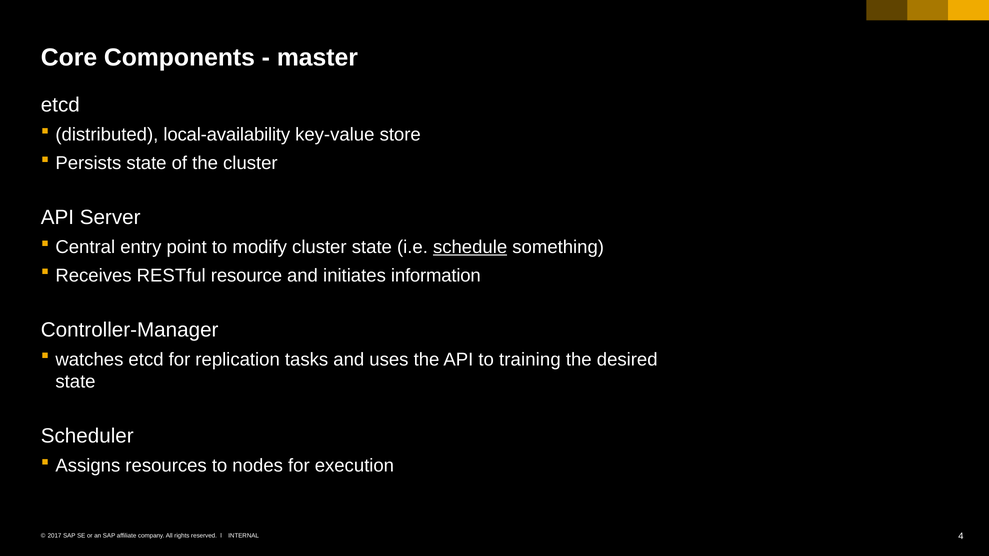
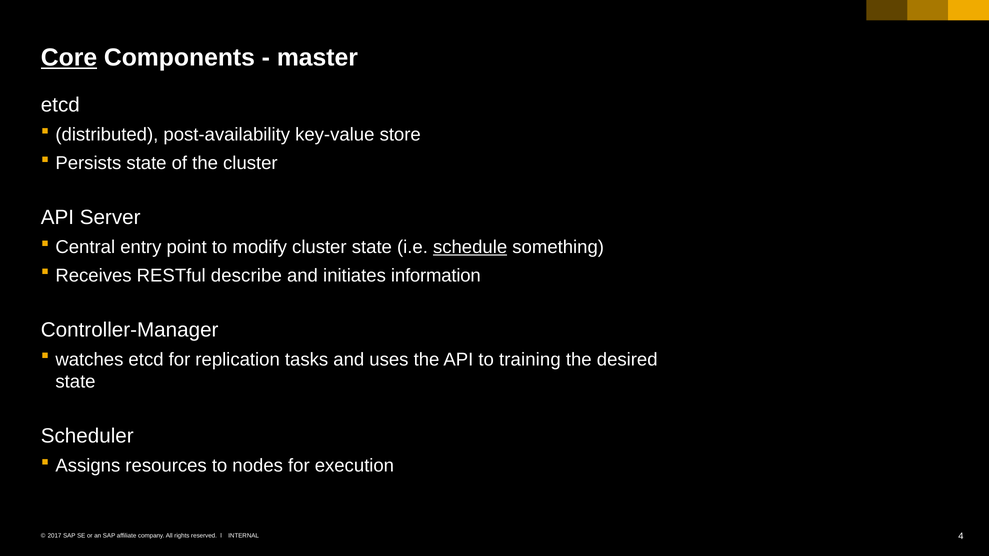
Core underline: none -> present
local-availability: local-availability -> post-availability
resource: resource -> describe
